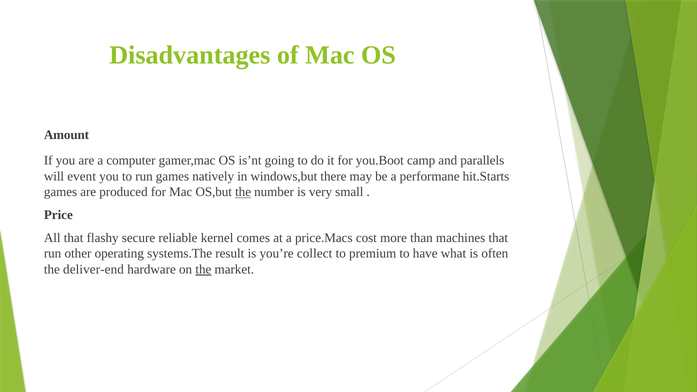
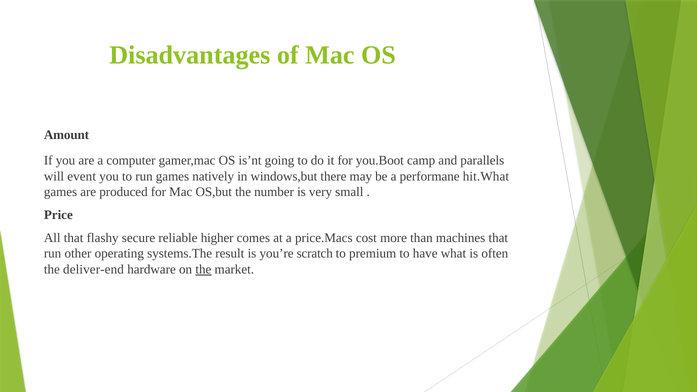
hit.Starts: hit.Starts -> hit.What
the at (243, 192) underline: present -> none
kernel: kernel -> higher
collect: collect -> scratch
